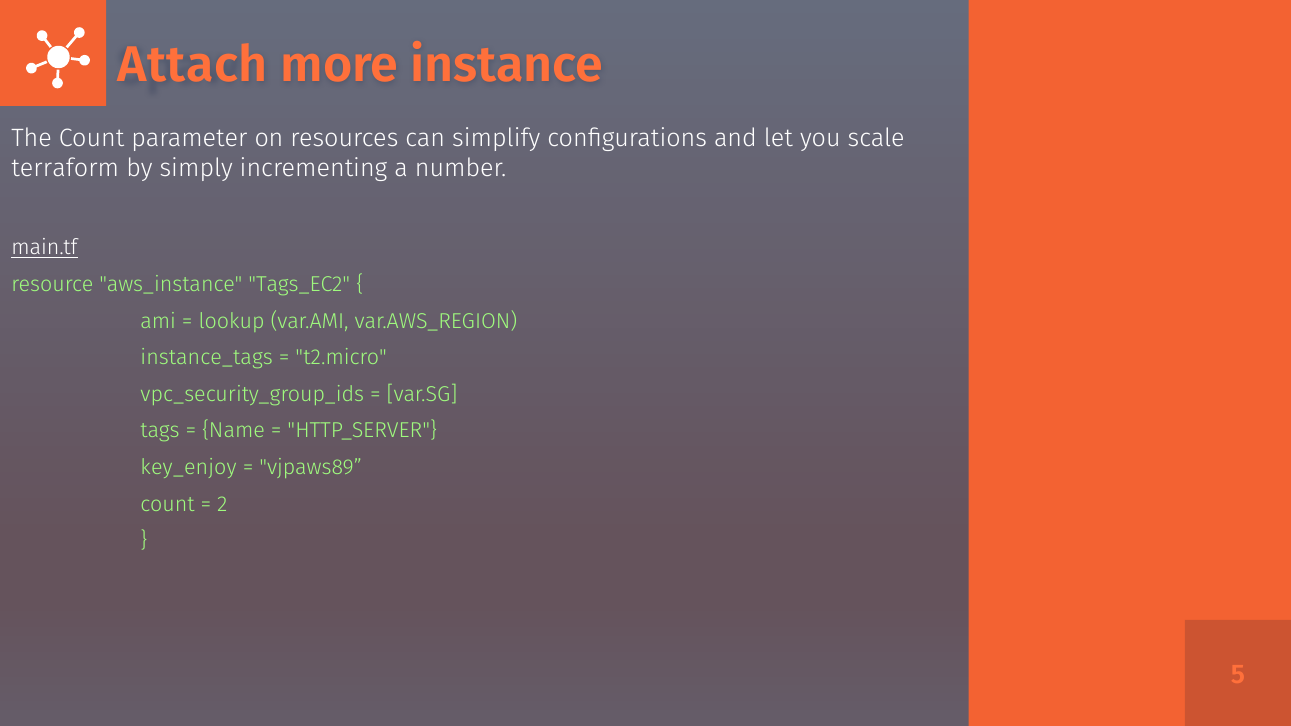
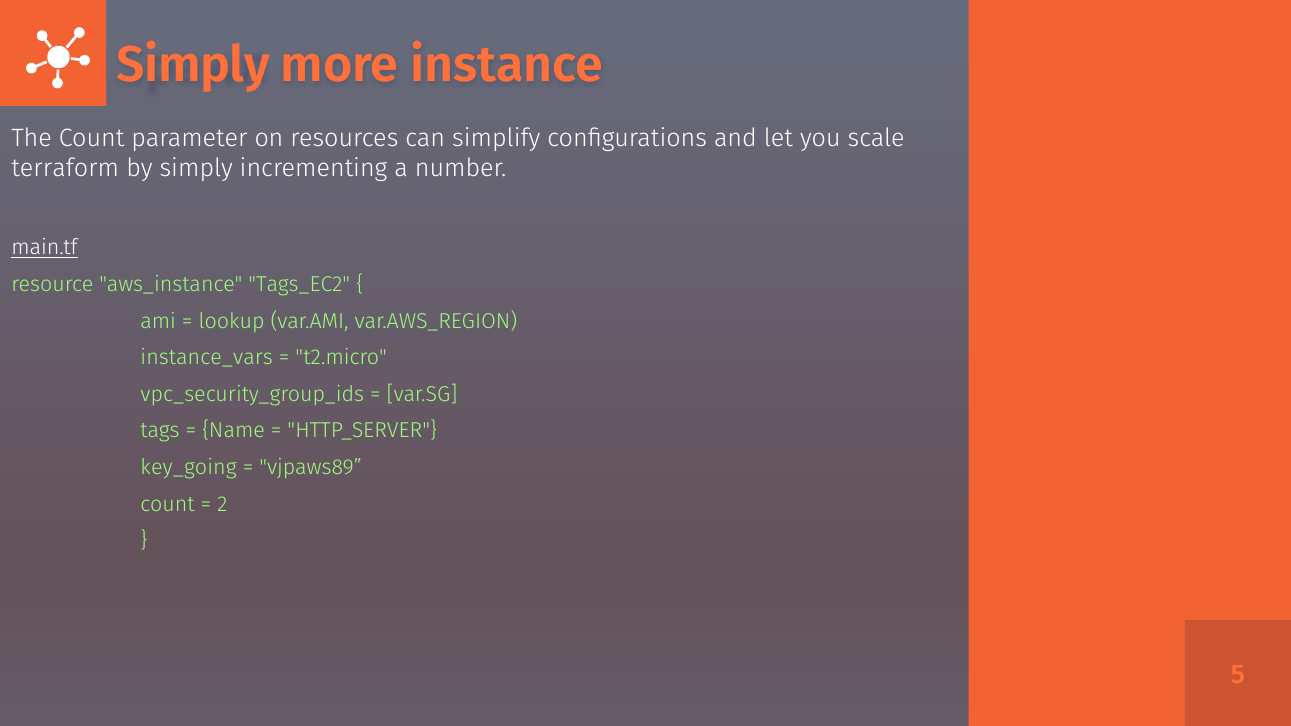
Attach at (193, 65): Attach -> Simply
instance_tags: instance_tags -> instance_vars
key_enjoy: key_enjoy -> key_going
